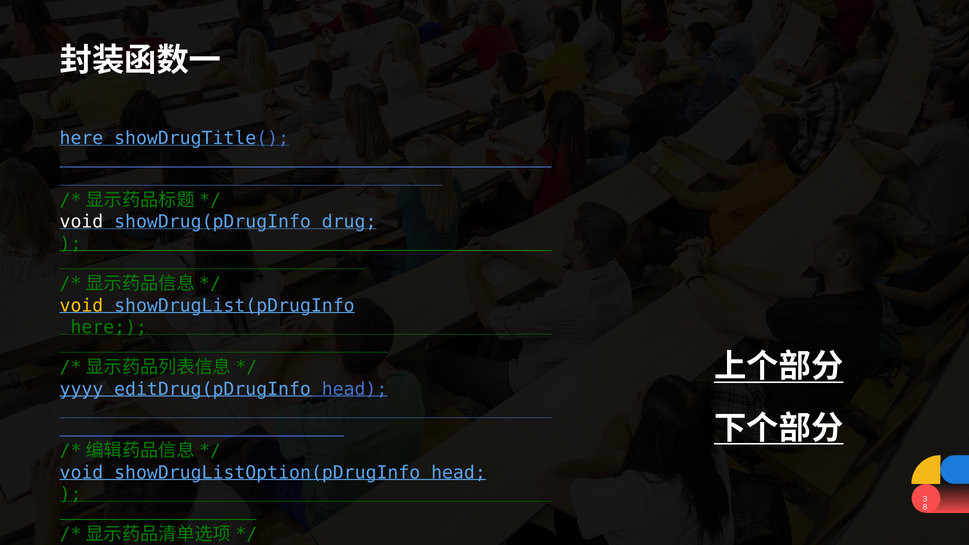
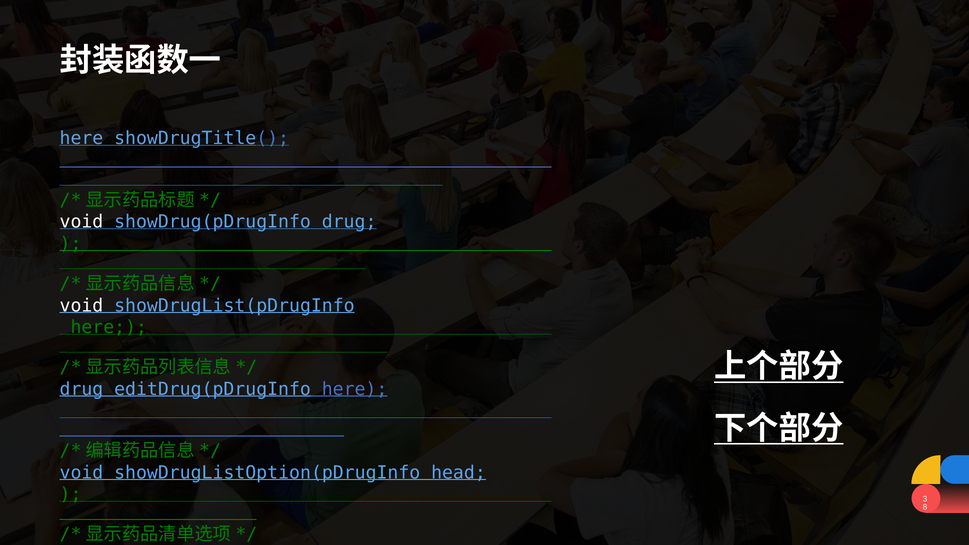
void at (81, 306) colour: yellow -> white
yyyy at (81, 389): yyyy -> drug
editDrug(pDrugInfo head: head -> here
